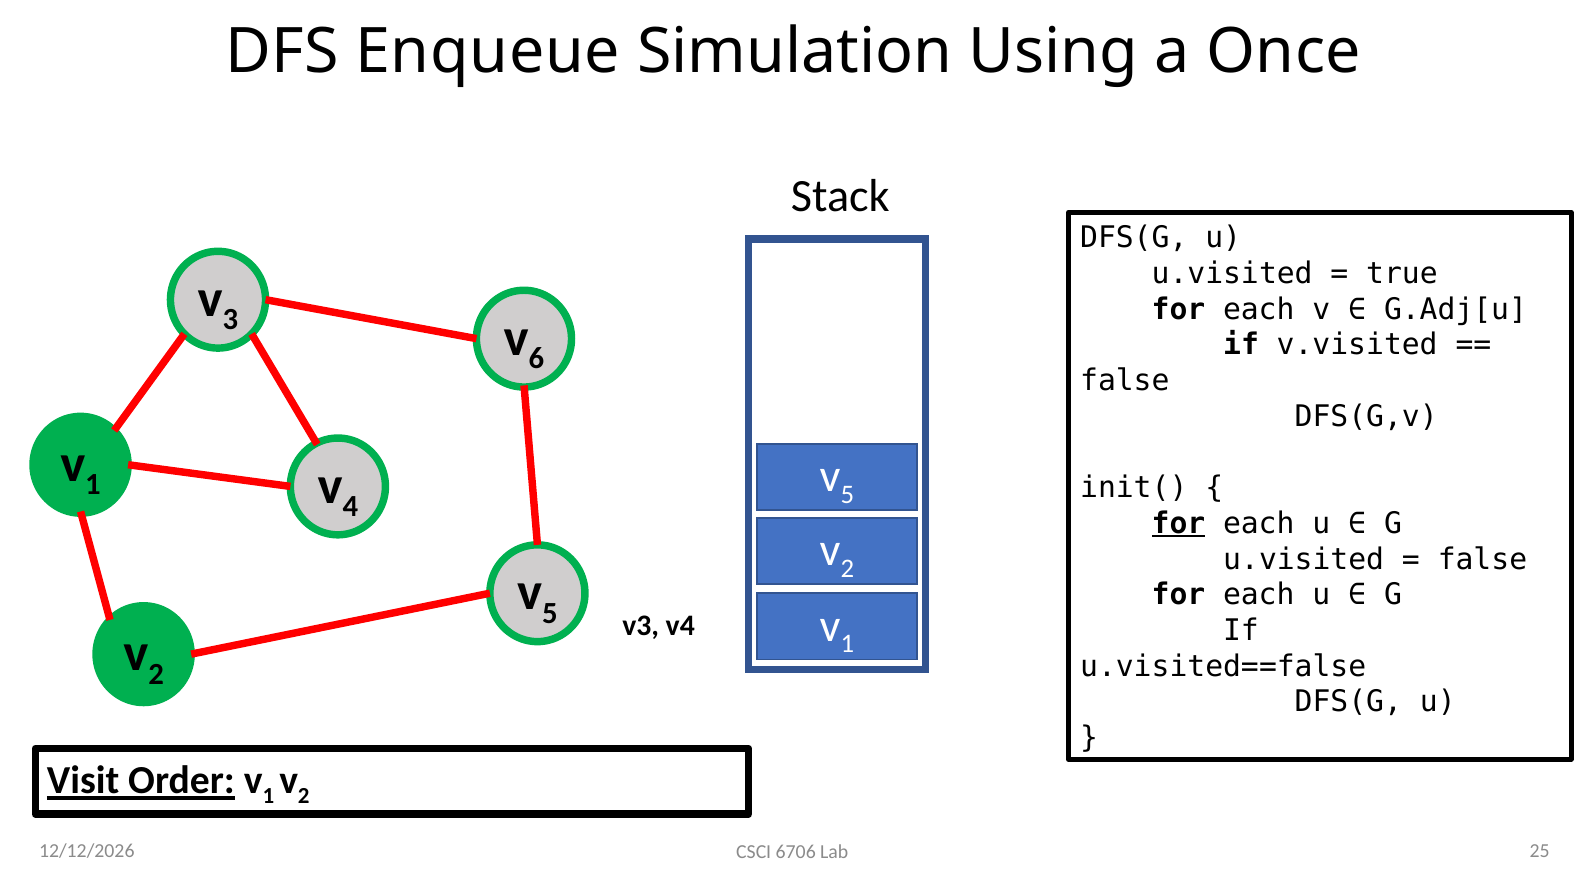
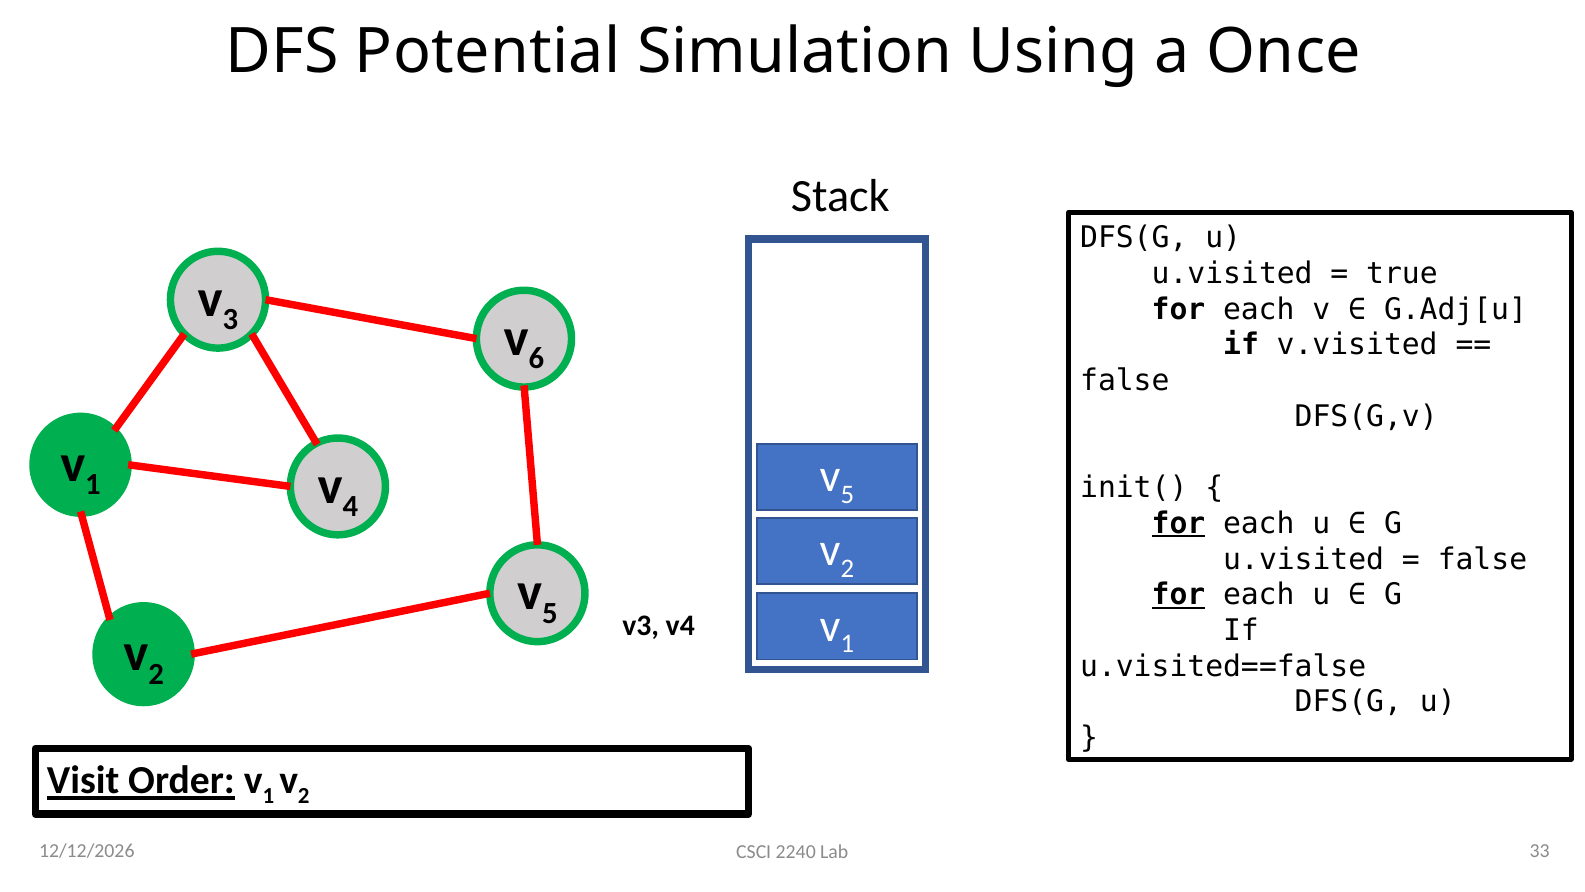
Enqueue: Enqueue -> Potential
for at (1179, 595) underline: none -> present
6706: 6706 -> 2240
25: 25 -> 33
